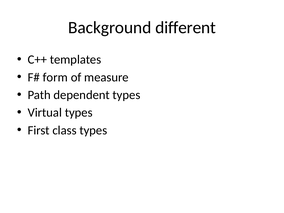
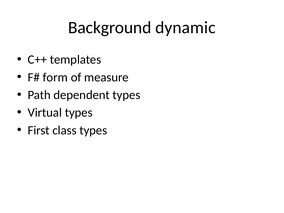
different: different -> dynamic
